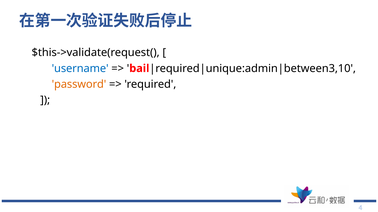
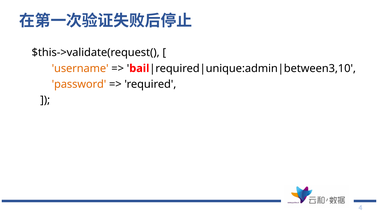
username colour: blue -> orange
